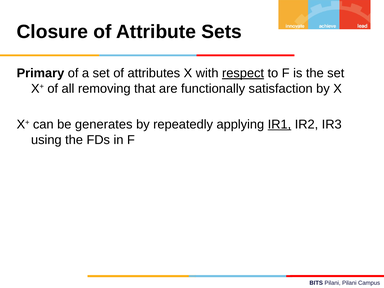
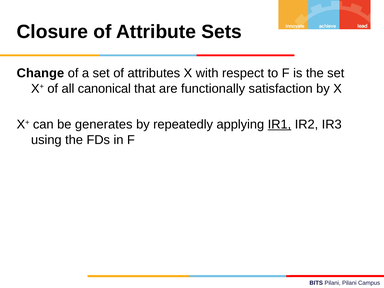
Primary: Primary -> Change
respect underline: present -> none
removing: removing -> canonical
